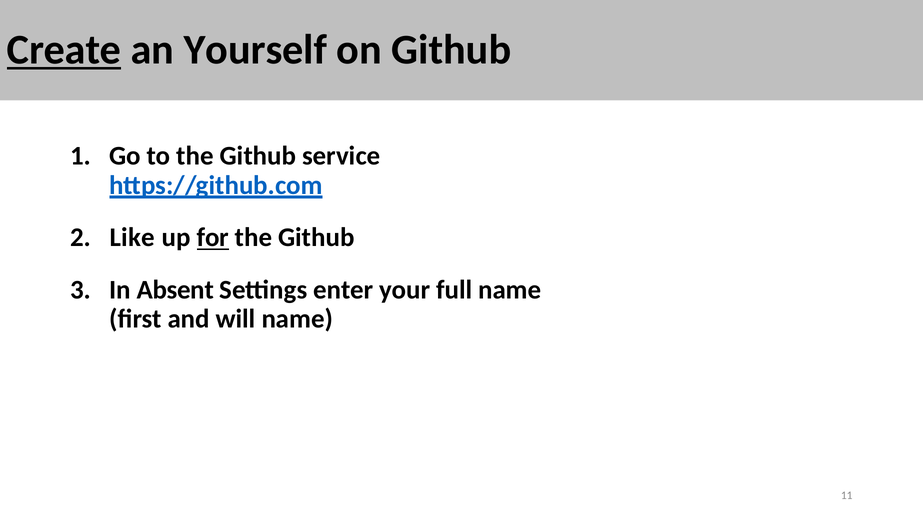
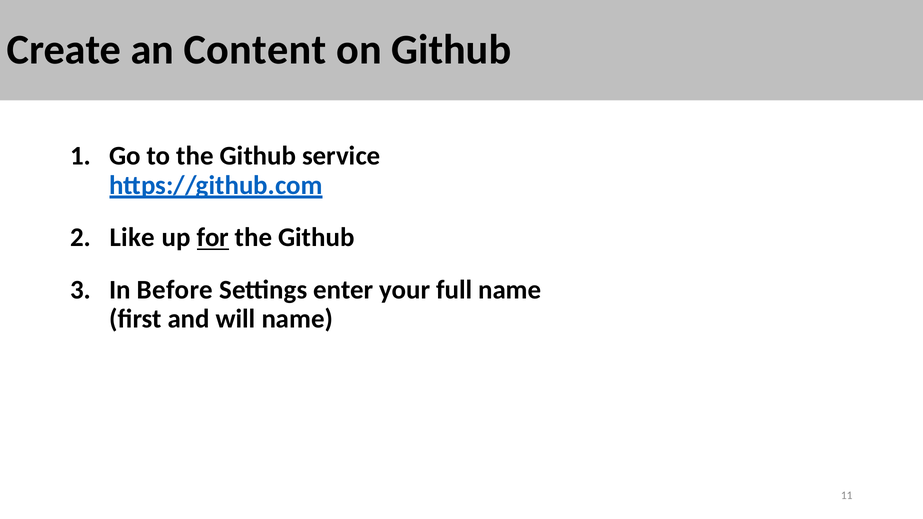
Create underline: present -> none
Yourself: Yourself -> Content
Absent: Absent -> Before
